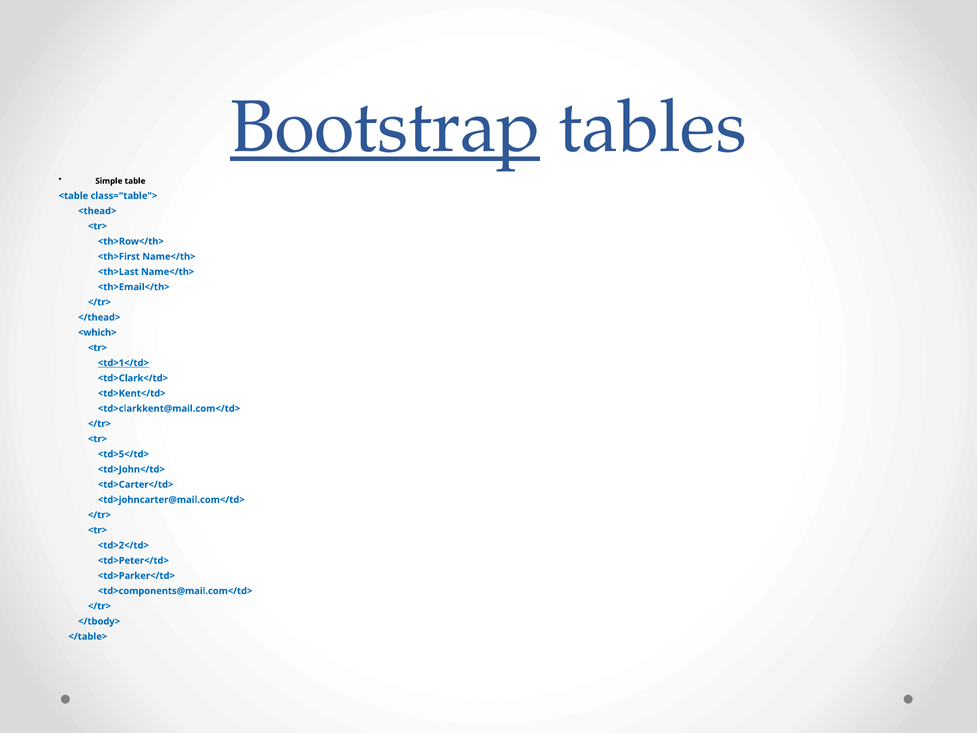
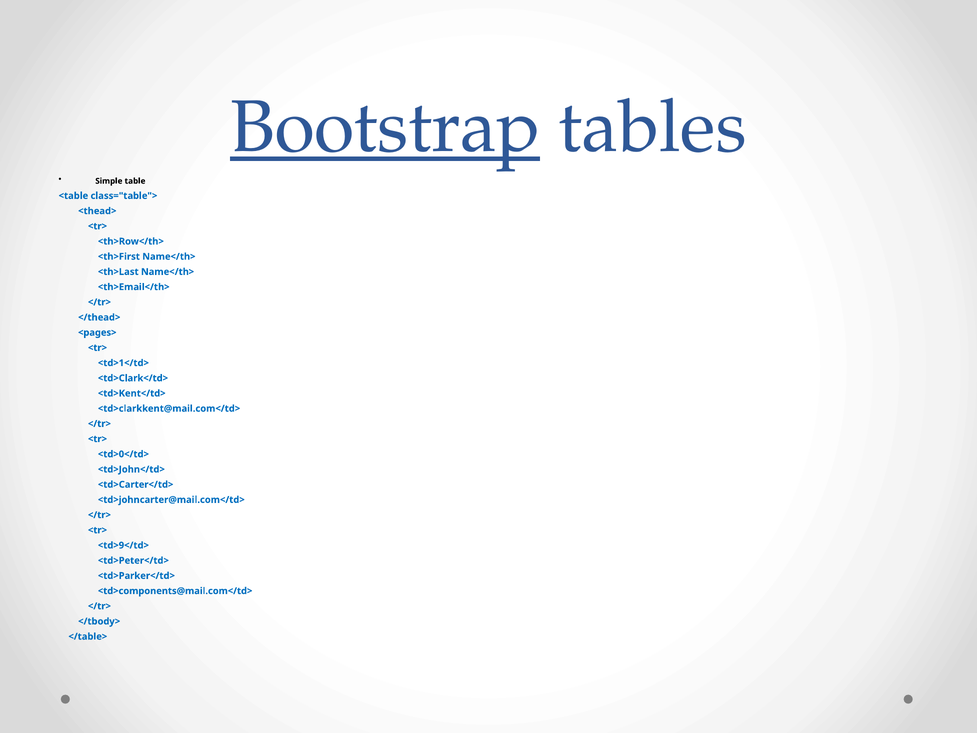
<which>: <which> -> <pages>
<td>1</td> underline: present -> none
<td>5</td>: <td>5</td> -> <td>0</td>
<td>2</td>: <td>2</td> -> <td>9</td>
